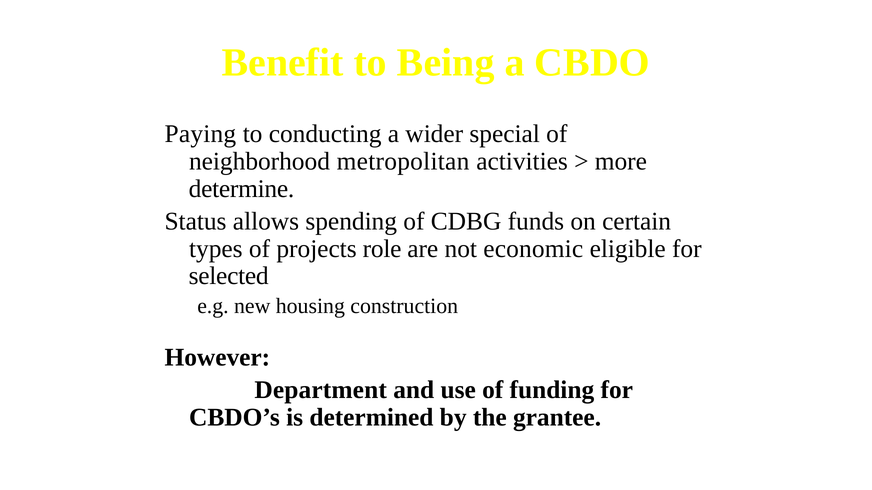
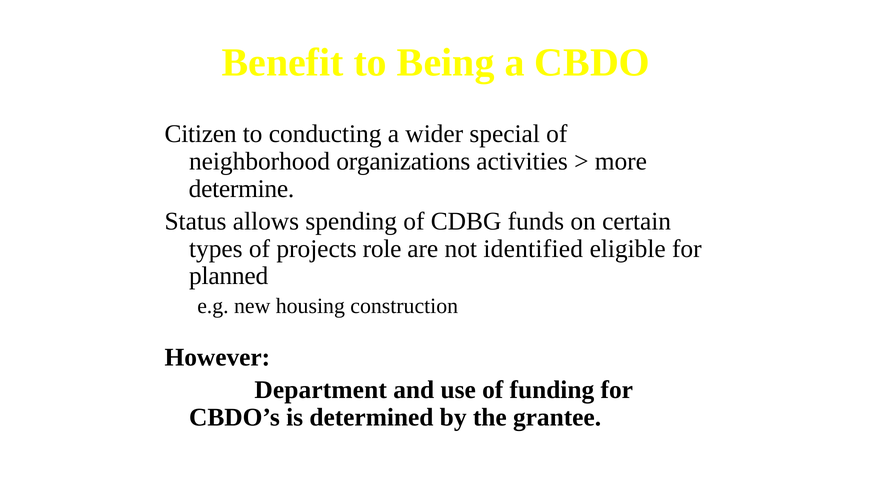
Paying: Paying -> Citizen
metropolitan: metropolitan -> organizations
economic: economic -> identified
selected: selected -> planned
